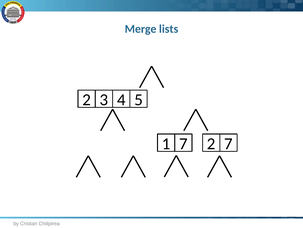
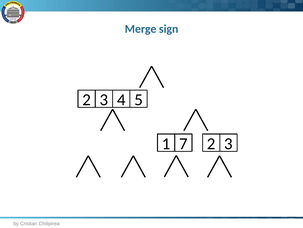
lists: lists -> sign
7 at (228, 143): 7 -> 3
